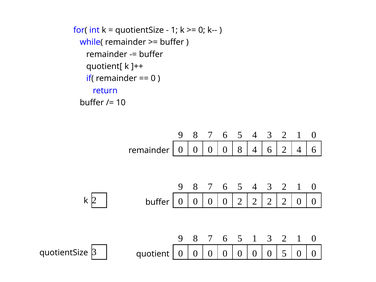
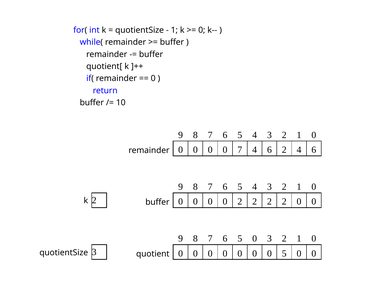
0 8: 8 -> 7
6 5 1: 1 -> 0
